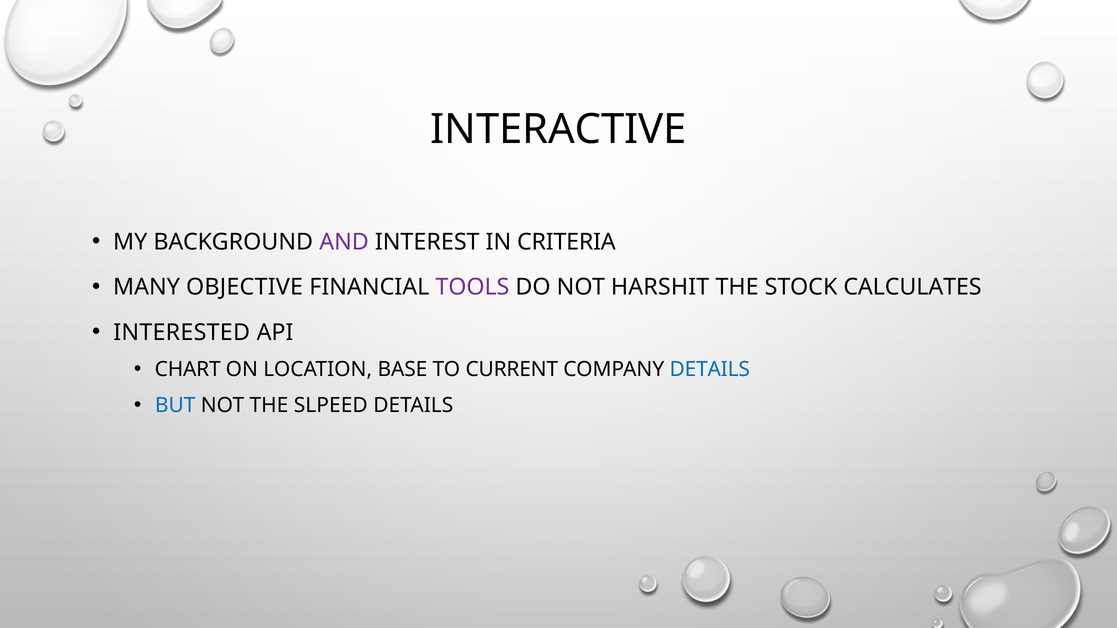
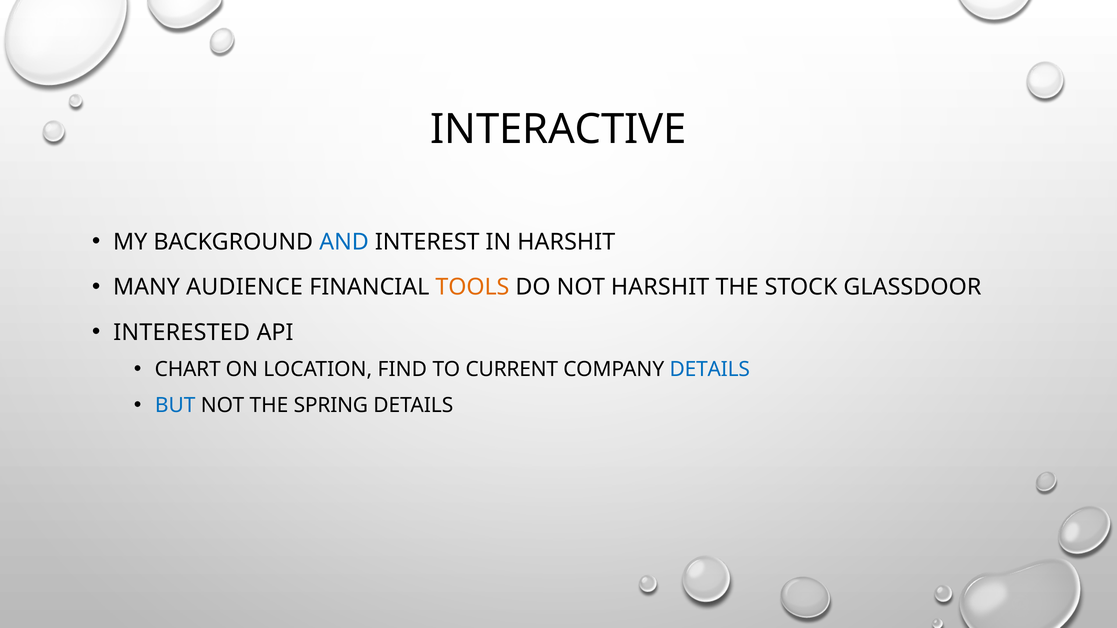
AND colour: purple -> blue
IN CRITERIA: CRITERIA -> HARSHIT
OBJECTIVE: OBJECTIVE -> AUDIENCE
TOOLS colour: purple -> orange
CALCULATES: CALCULATES -> GLASSDOOR
BASE: BASE -> FIND
SLPEED: SLPEED -> SPRING
